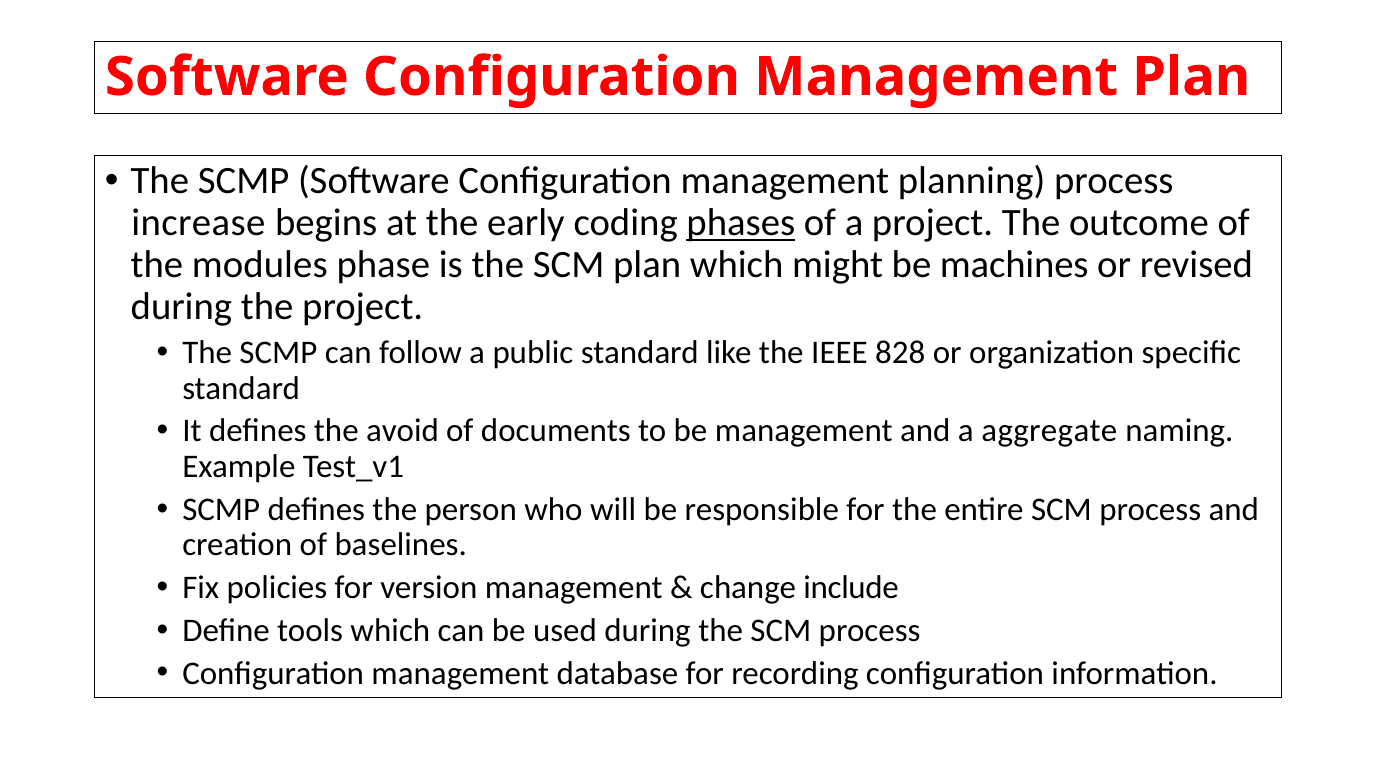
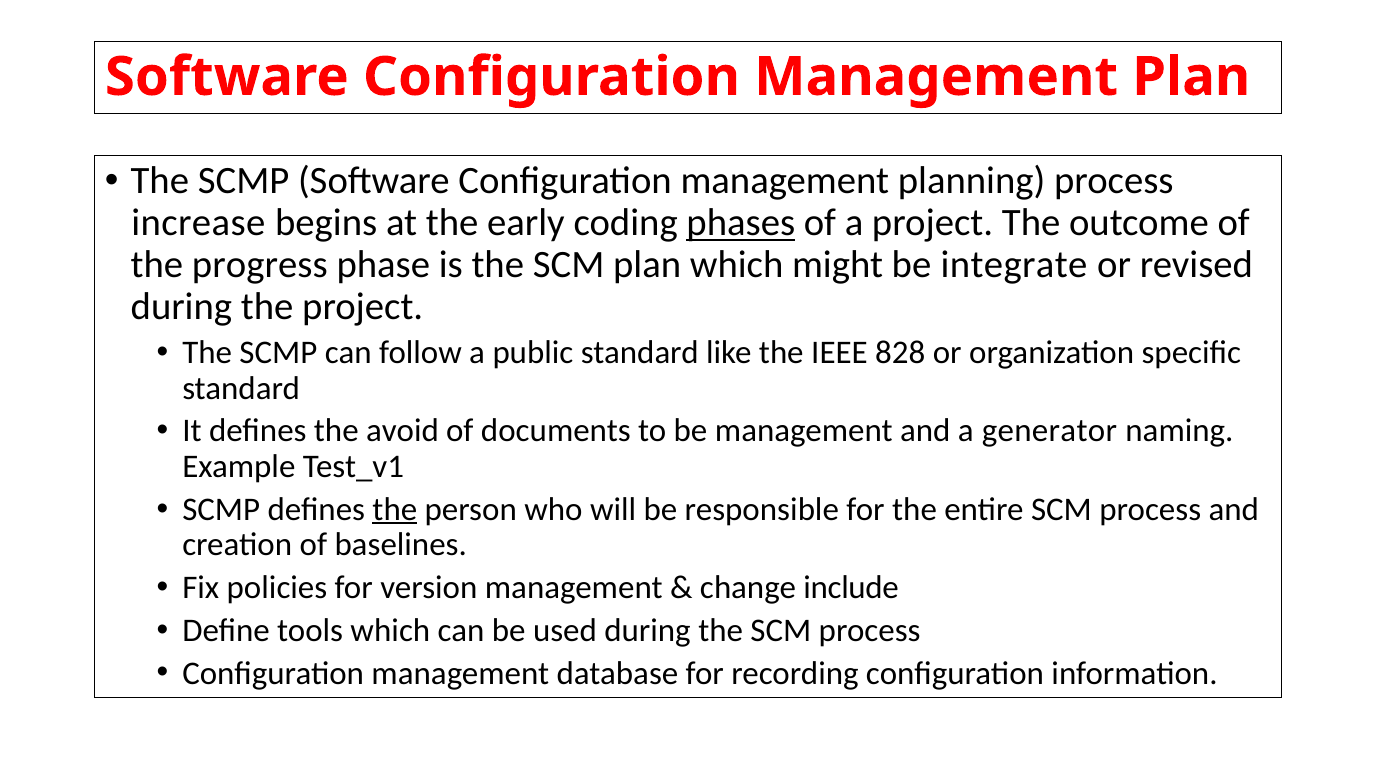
modules: modules -> progress
machines: machines -> integrate
aggregate: aggregate -> generator
the at (395, 509) underline: none -> present
